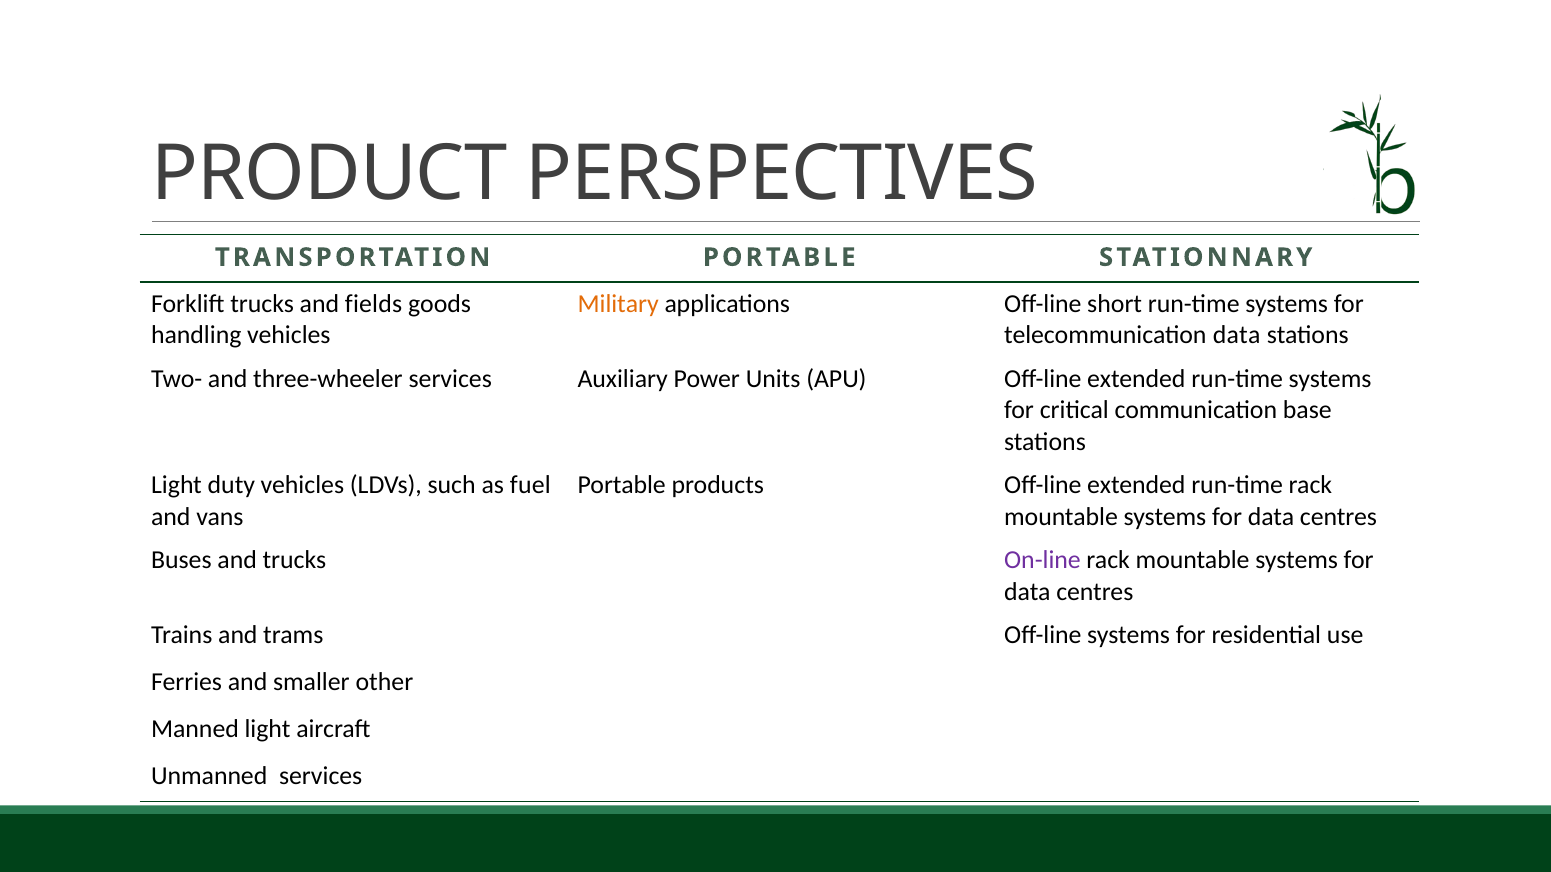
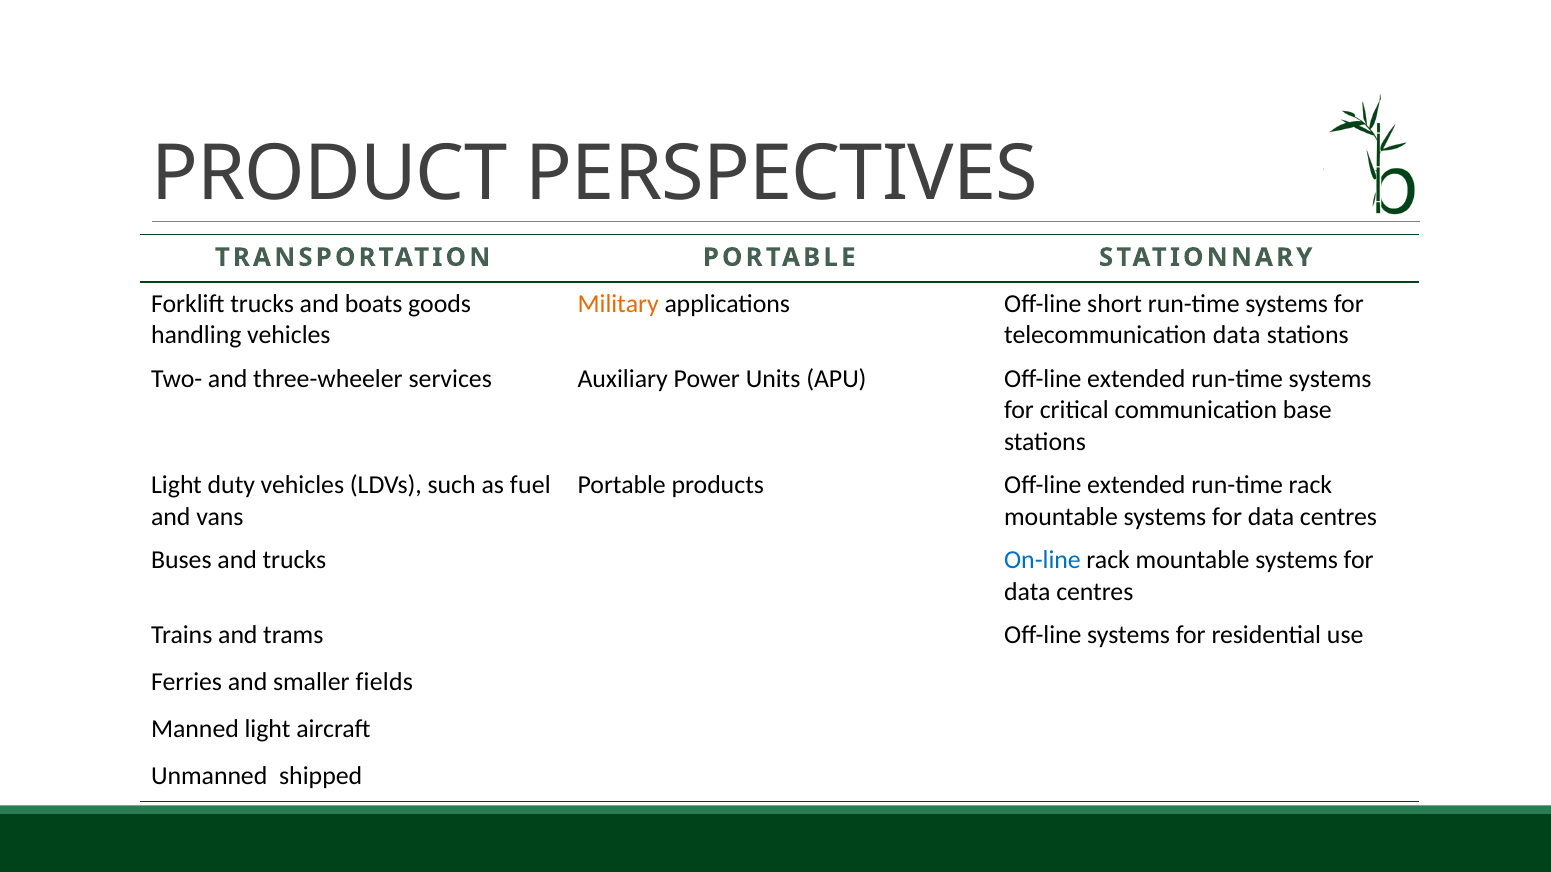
fields: fields -> boats
On-line colour: purple -> blue
other: other -> fields
Unmanned services: services -> shipped
